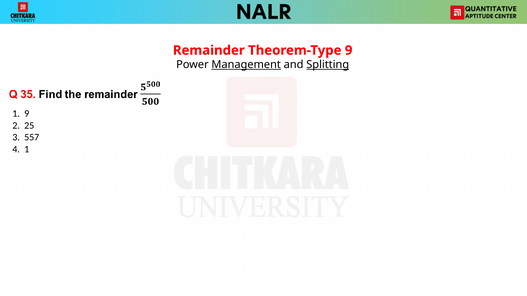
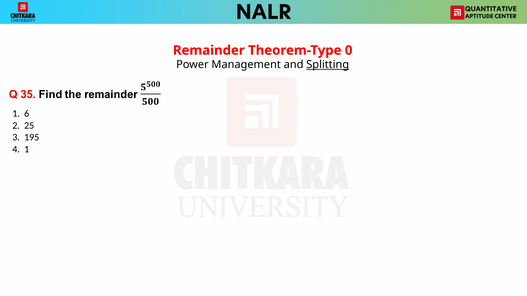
Theorem-Type 9: 9 -> 0
Management underline: present -> none
1 9: 9 -> 6
557: 557 -> 195
